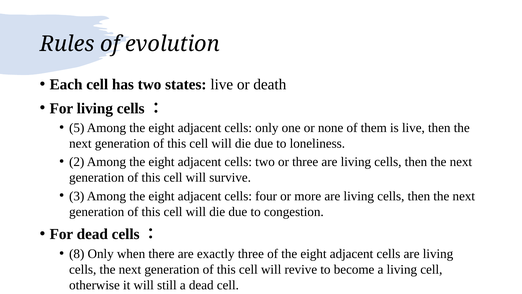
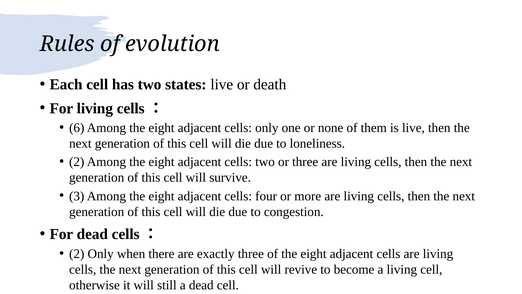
5: 5 -> 6
8 at (77, 253): 8 -> 2
